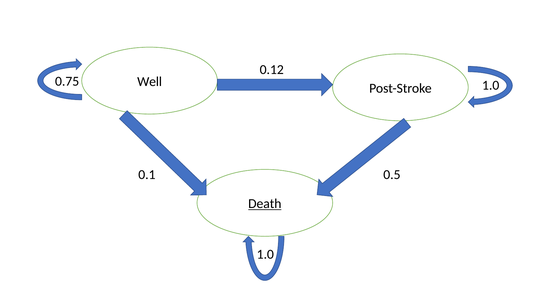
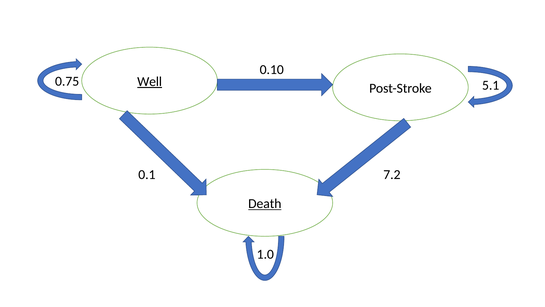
0.12: 0.12 -> 0.10
0.75 1.0: 1.0 -> 5.1
Well underline: none -> present
0.5: 0.5 -> 7.2
